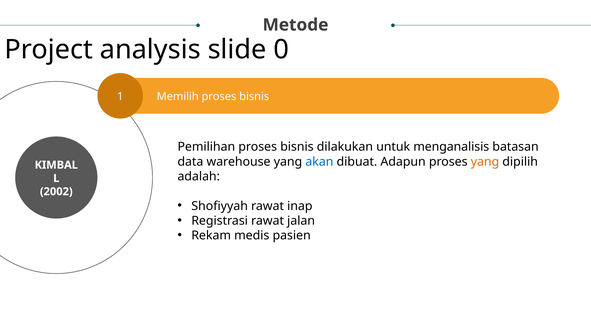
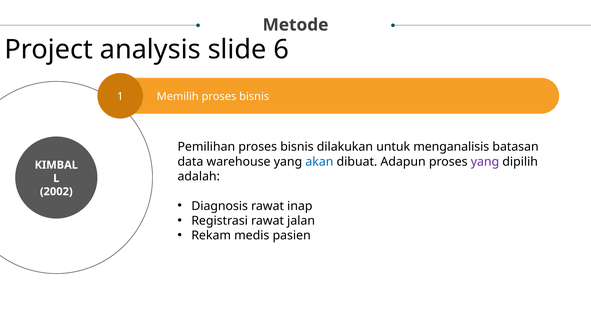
0: 0 -> 6
yang at (485, 162) colour: orange -> purple
Shofiyyah: Shofiyyah -> Diagnosis
